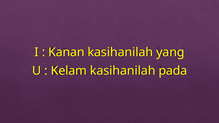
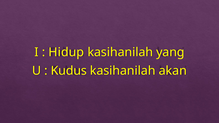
Kanan: Kanan -> Hidup
Kelam: Kelam -> Kudus
pada: pada -> akan
